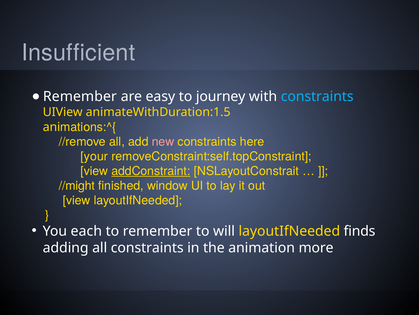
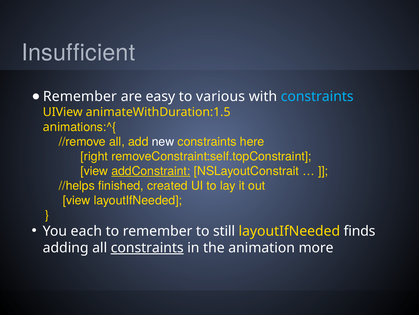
journey: journey -> various
new colour: pink -> white
your: your -> right
//might: //might -> //helps
window: window -> created
will: will -> still
constraints at (147, 247) underline: none -> present
